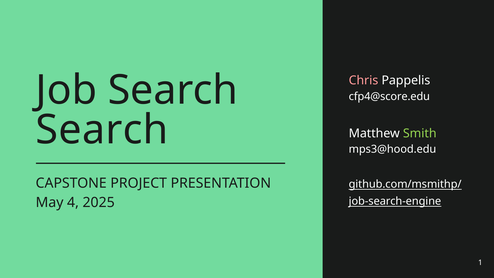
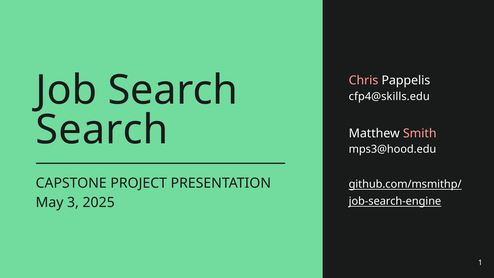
cfp4@score.edu: cfp4@score.edu -> cfp4@skills.edu
Smith colour: light green -> pink
4: 4 -> 3
